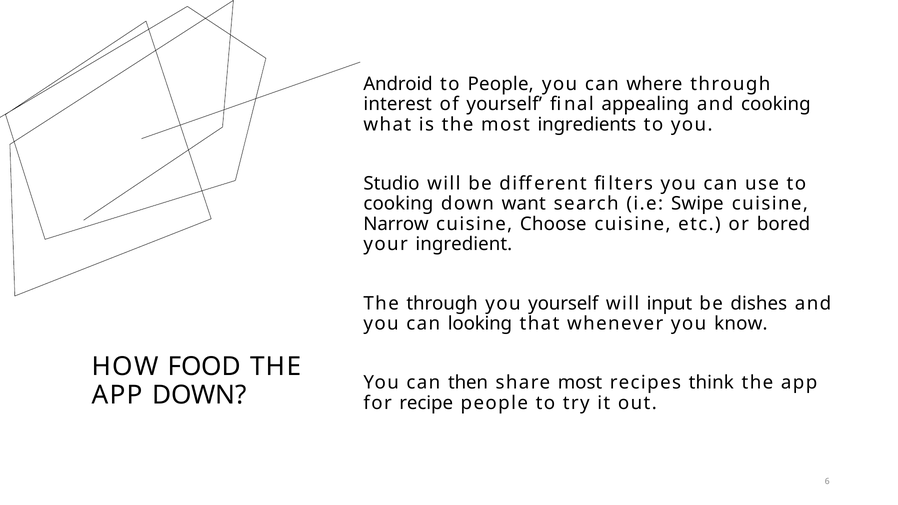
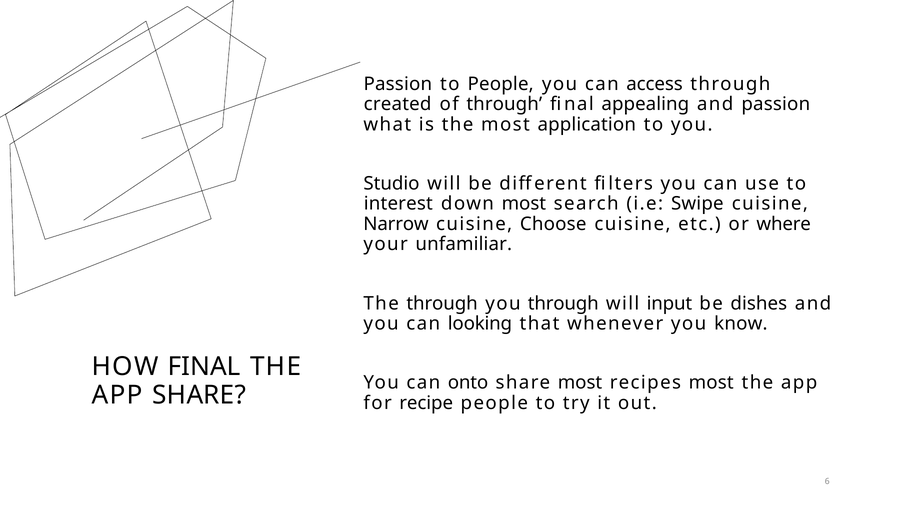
Android at (398, 84): Android -> Passion
where: where -> access
interest: interest -> created
of yourself: yourself -> through
and cooking: cooking -> passion
ingredients: ingredients -> application
cooking at (398, 204): cooking -> interest
down want: want -> most
bored: bored -> where
ingredient: ingredient -> unfamiliar
you yourself: yourself -> through
HOW FOOD: FOOD -> FINAL
then: then -> onto
recipes think: think -> most
APP DOWN: DOWN -> SHARE
